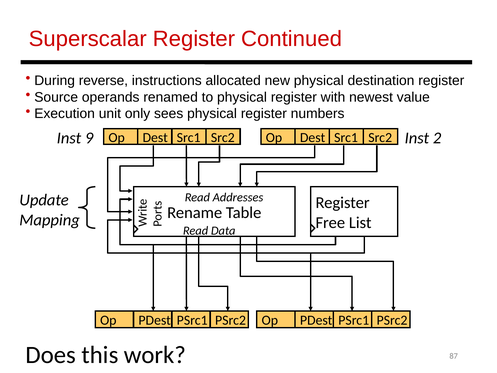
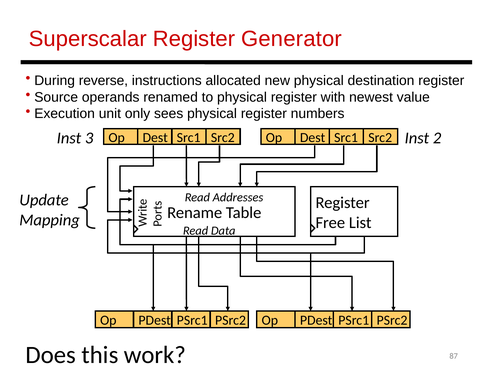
Continued: Continued -> Generator
9: 9 -> 3
